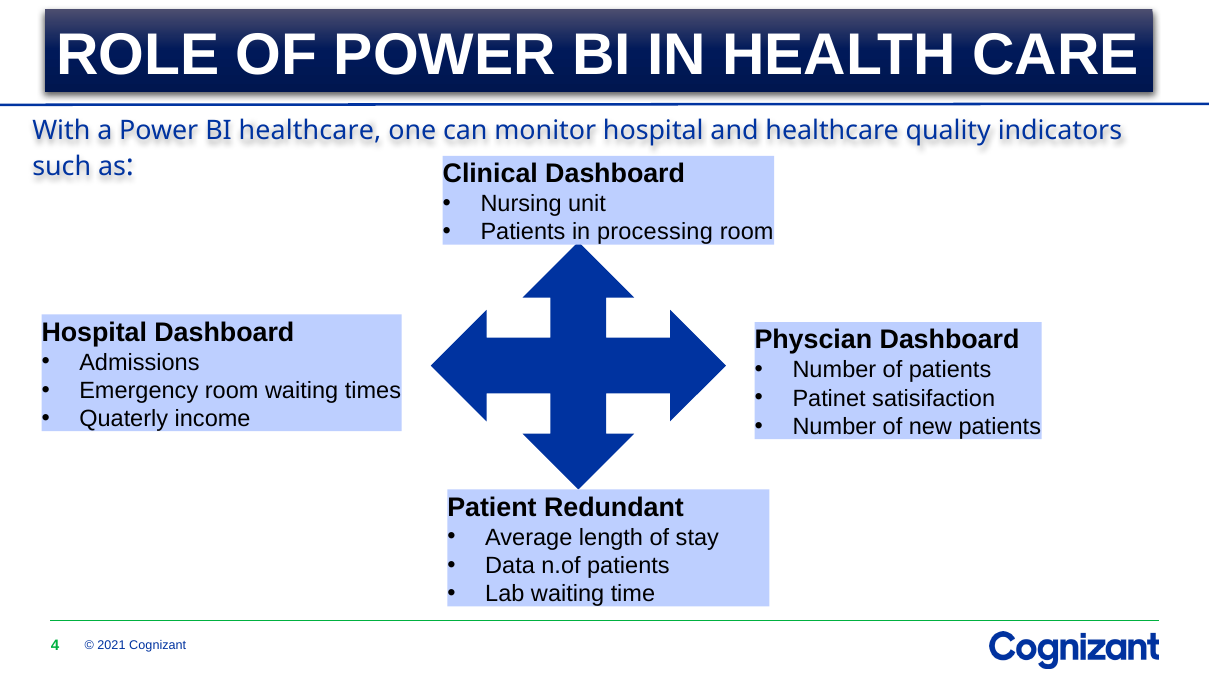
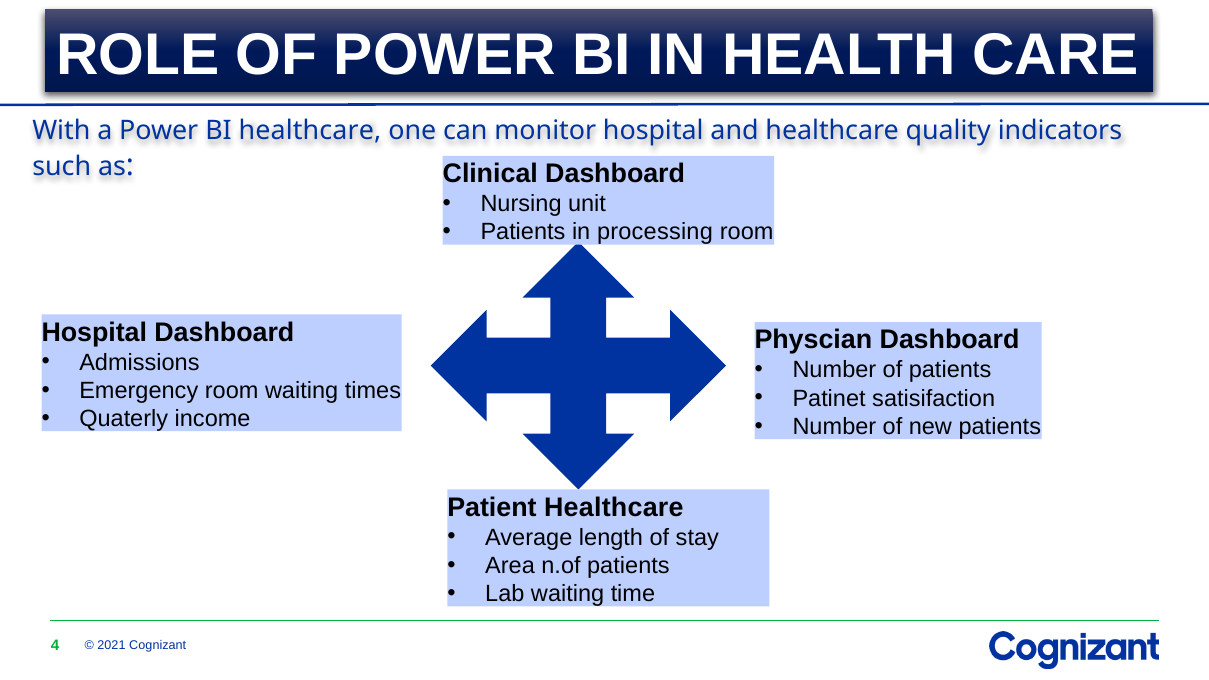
Patient Redundant: Redundant -> Healthcare
Data: Data -> Area
